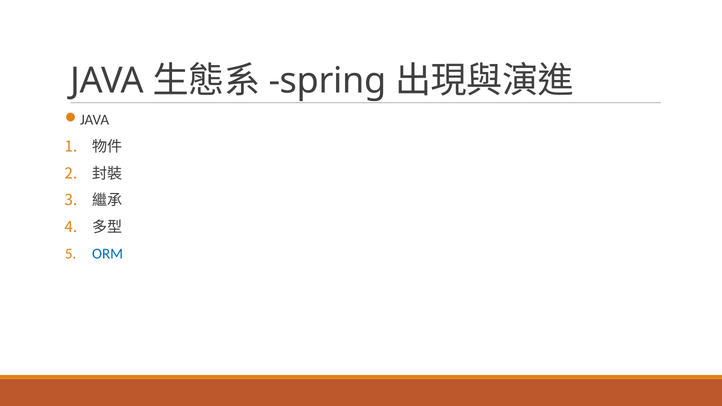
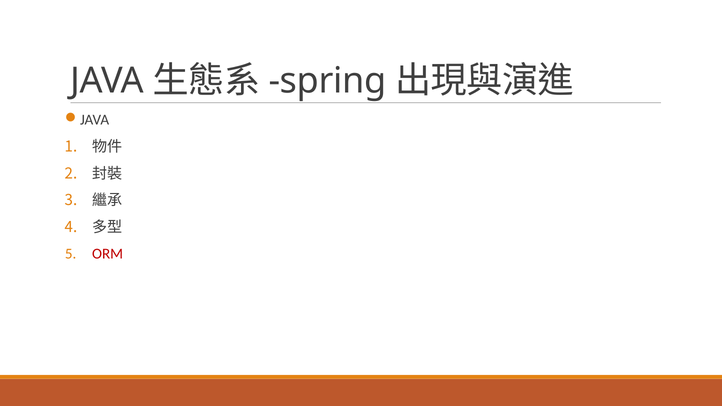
ORM colour: blue -> red
